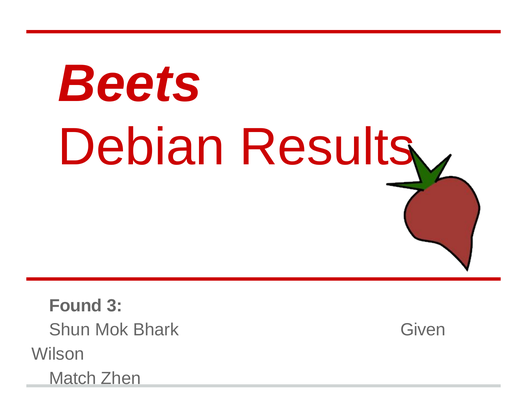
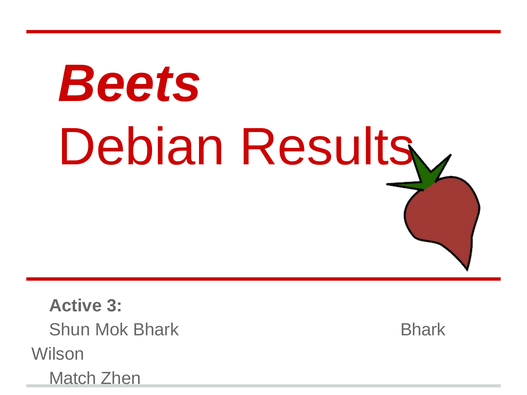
Found: Found -> Active
Bhark Given: Given -> Bhark
